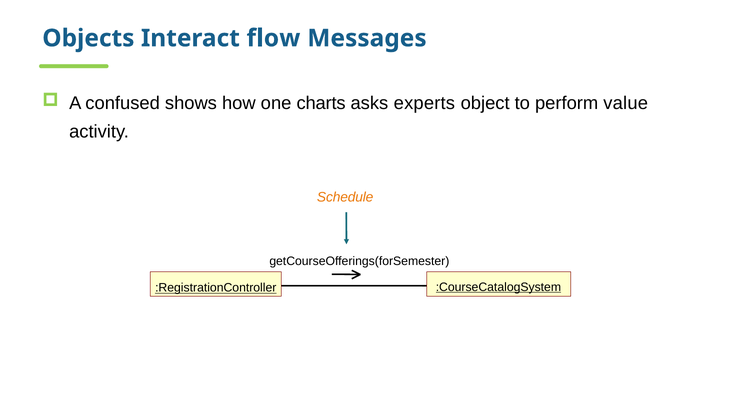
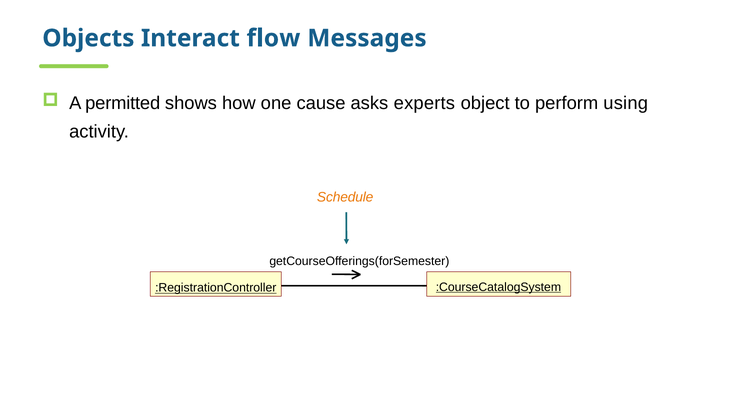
confused: confused -> permitted
charts: charts -> cause
value: value -> using
